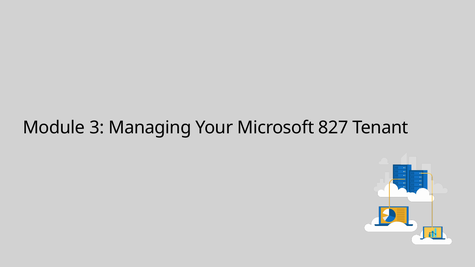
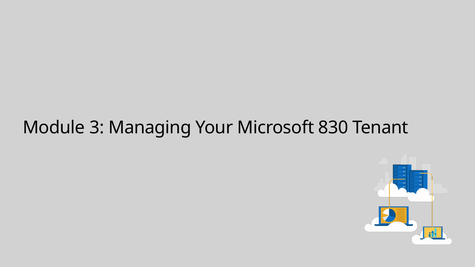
827: 827 -> 830
